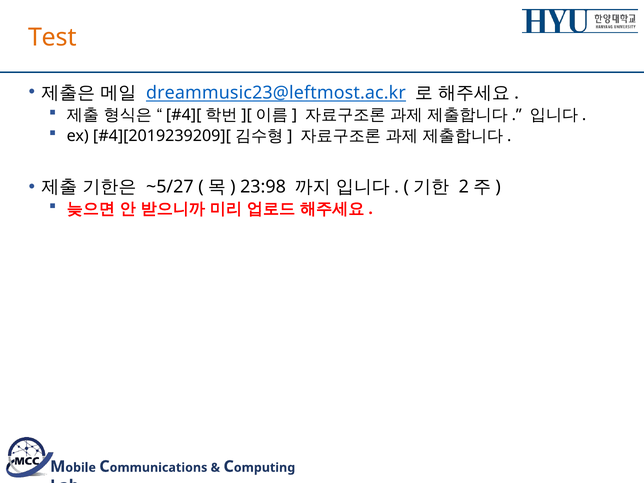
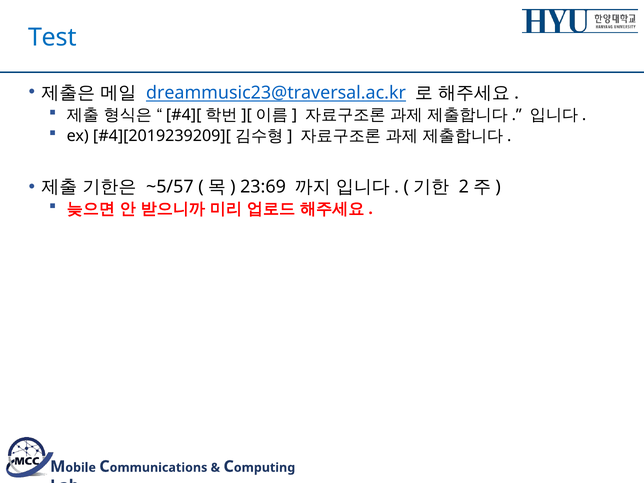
Test colour: orange -> blue
dreammusic23@leftmost.ac.kr: dreammusic23@leftmost.ac.kr -> dreammusic23@traversal.ac.kr
~5/27: ~5/27 -> ~5/57
23:98: 23:98 -> 23:69
